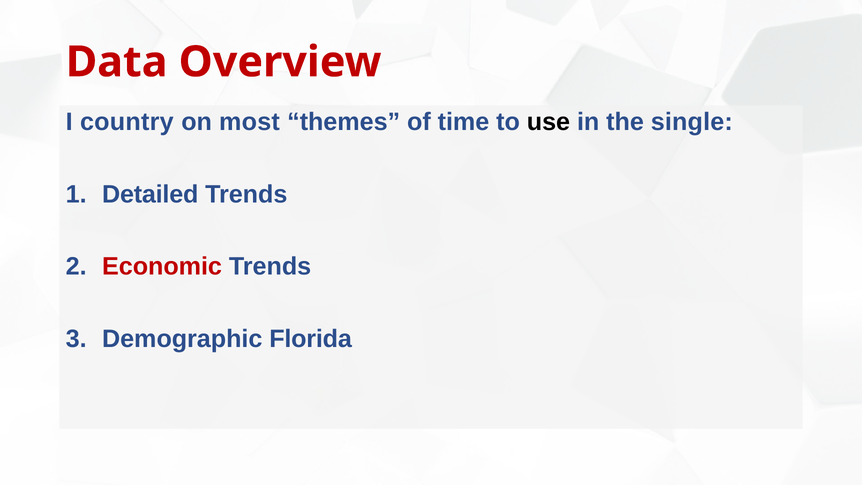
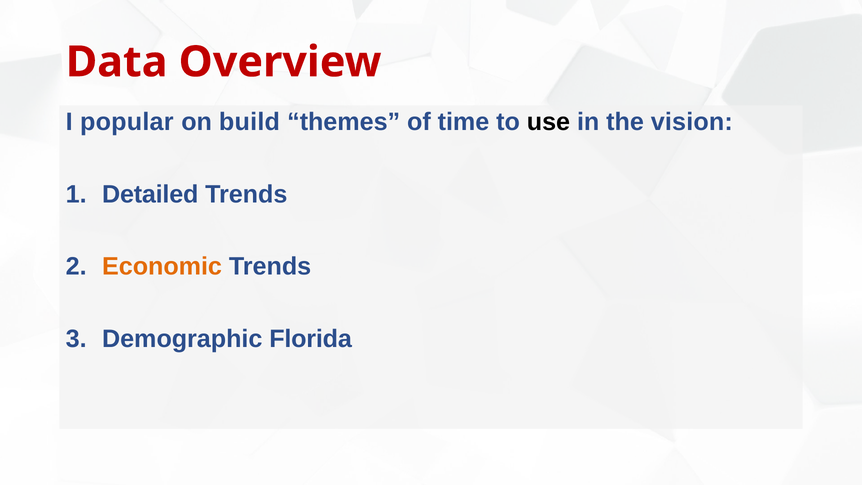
country: country -> popular
most: most -> build
single: single -> vision
Economic colour: red -> orange
